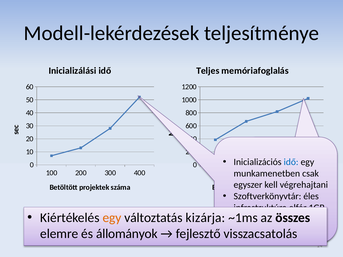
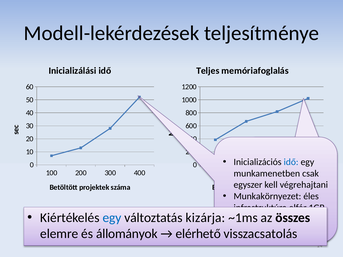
Szoftverkönyvtár: Szoftverkönyvtár -> Munkakörnyezet
egy at (112, 218) colour: orange -> blue
fejlesztő: fejlesztő -> elérhető
